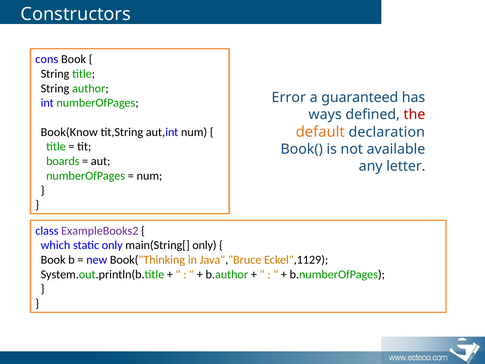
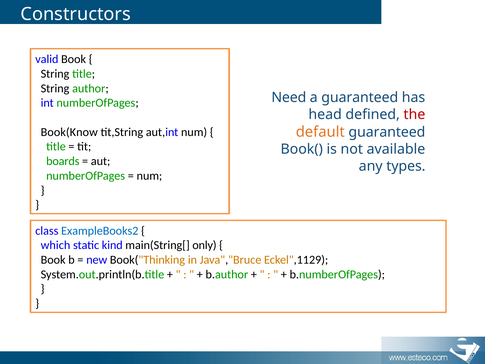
cons: cons -> valid
Error: Error -> Need
ways: ways -> head
default declaration: declaration -> guaranteed
letter: letter -> types
ExampleBooks2 colour: purple -> blue
static only: only -> kind
